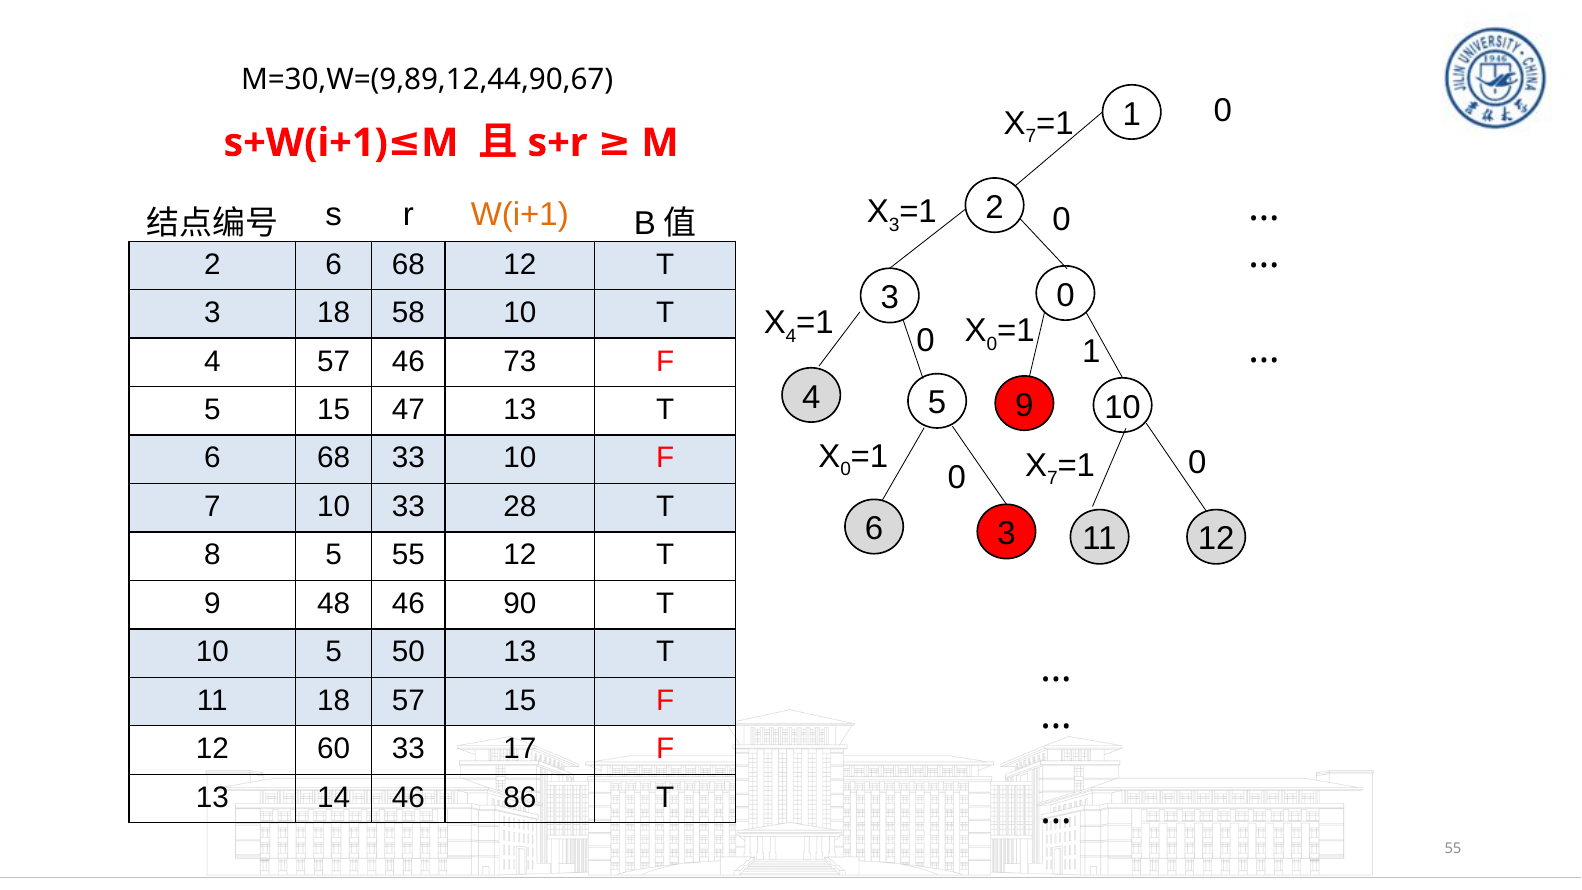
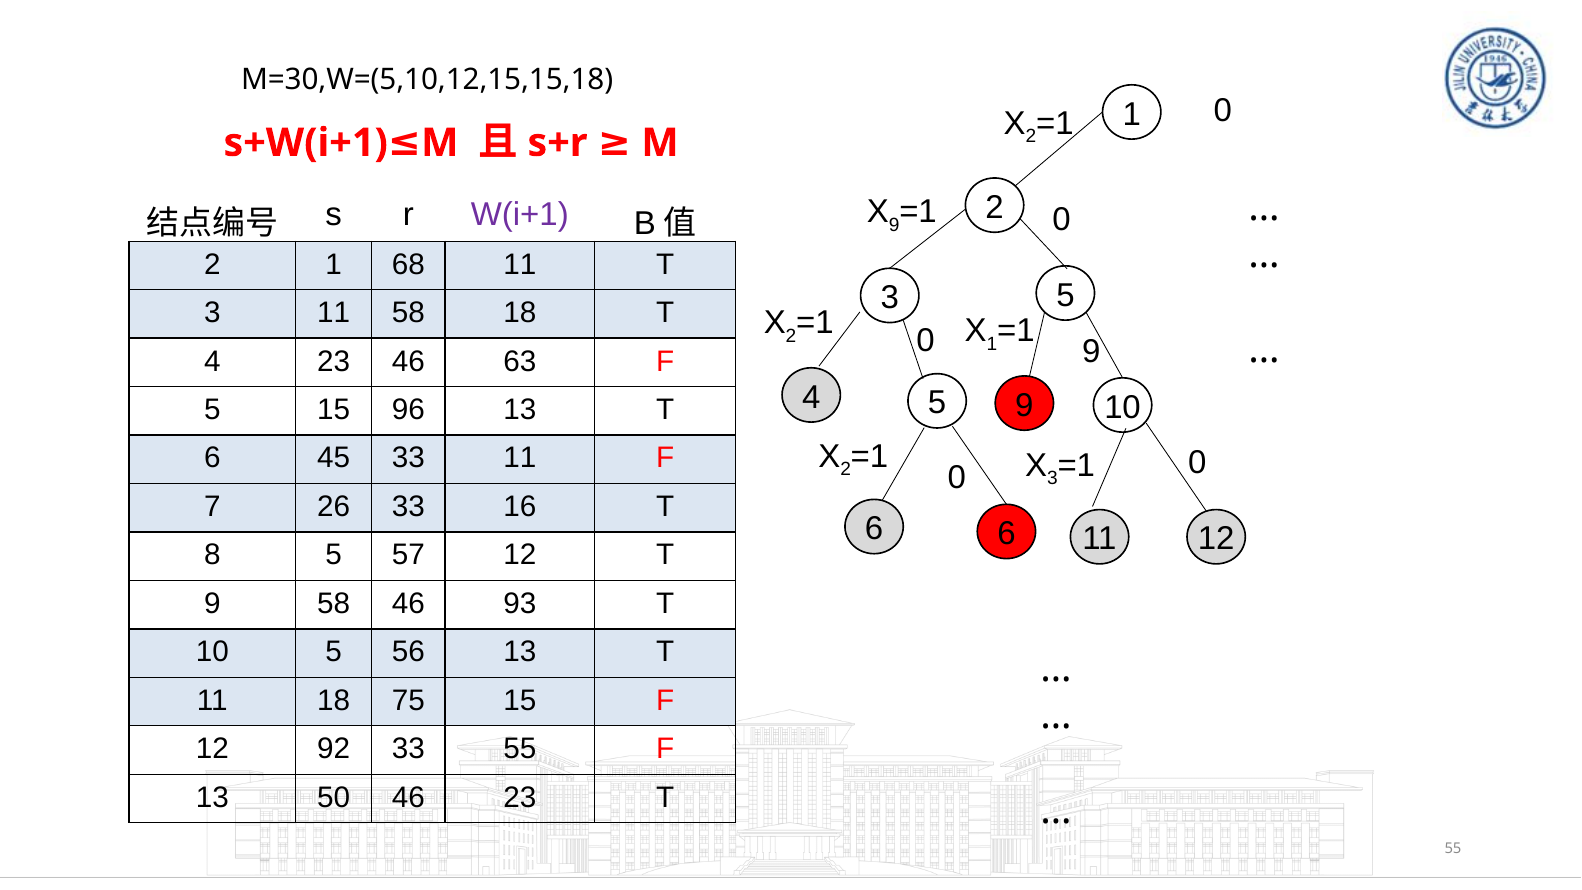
M=30,W=(9,89,12,44,90,67: M=30,W=(9,89,12,44,90,67 -> M=30,W=(5,10,12,15,15,18
7 at (1031, 136): 7 -> 2
3 at (894, 225): 3 -> 9
W(i+1 colour: orange -> purple
2 6: 6 -> 1
68 12: 12 -> 11
0 at (1065, 295): 0 -> 5
3 18: 18 -> 11
58 10: 10 -> 18
4 at (791, 336): 4 -> 2
0 at (992, 344): 0 -> 1
0 1: 1 -> 9
4 57: 57 -> 23
73: 73 -> 63
47: 47 -> 96
0 at (846, 470): 0 -> 2
68 at (334, 458): 68 -> 45
33 10: 10 -> 11
7 at (1052, 478): 7 -> 3
7 10: 10 -> 26
28: 28 -> 16
6 3: 3 -> 6
5 55: 55 -> 57
9 48: 48 -> 58
90: 90 -> 93
50: 50 -> 56
18 57: 57 -> 75
60: 60 -> 92
33 17: 17 -> 55
14: 14 -> 50
46 86: 86 -> 23
